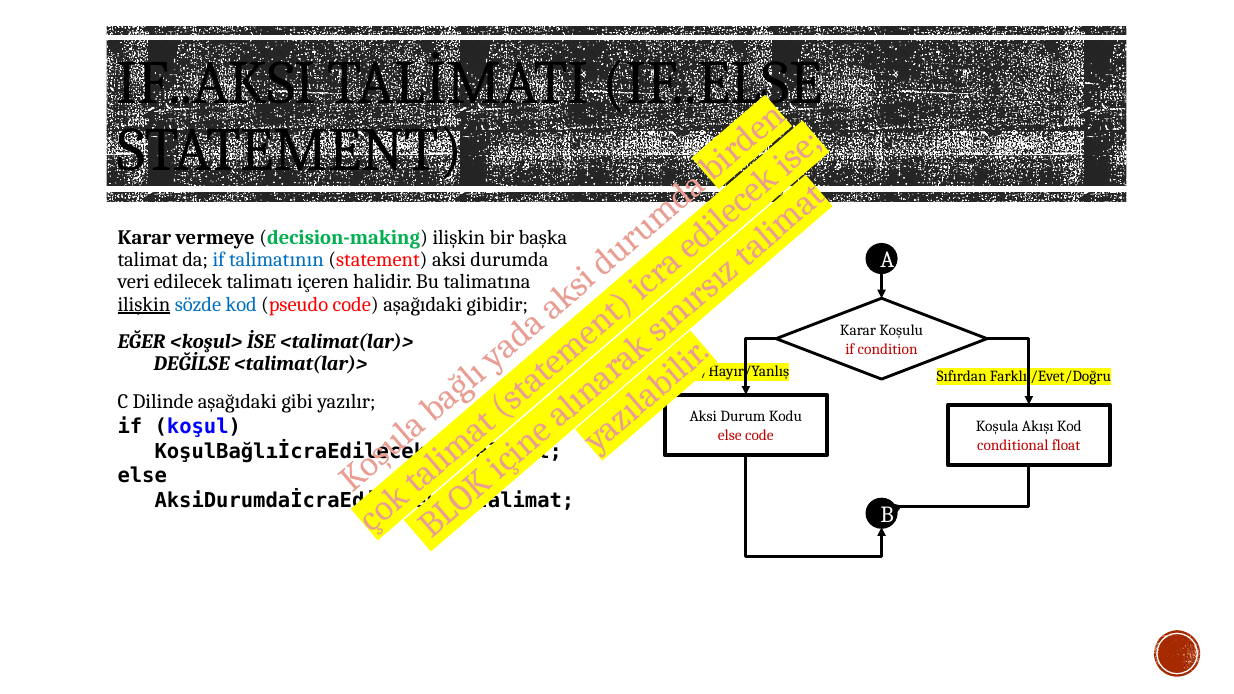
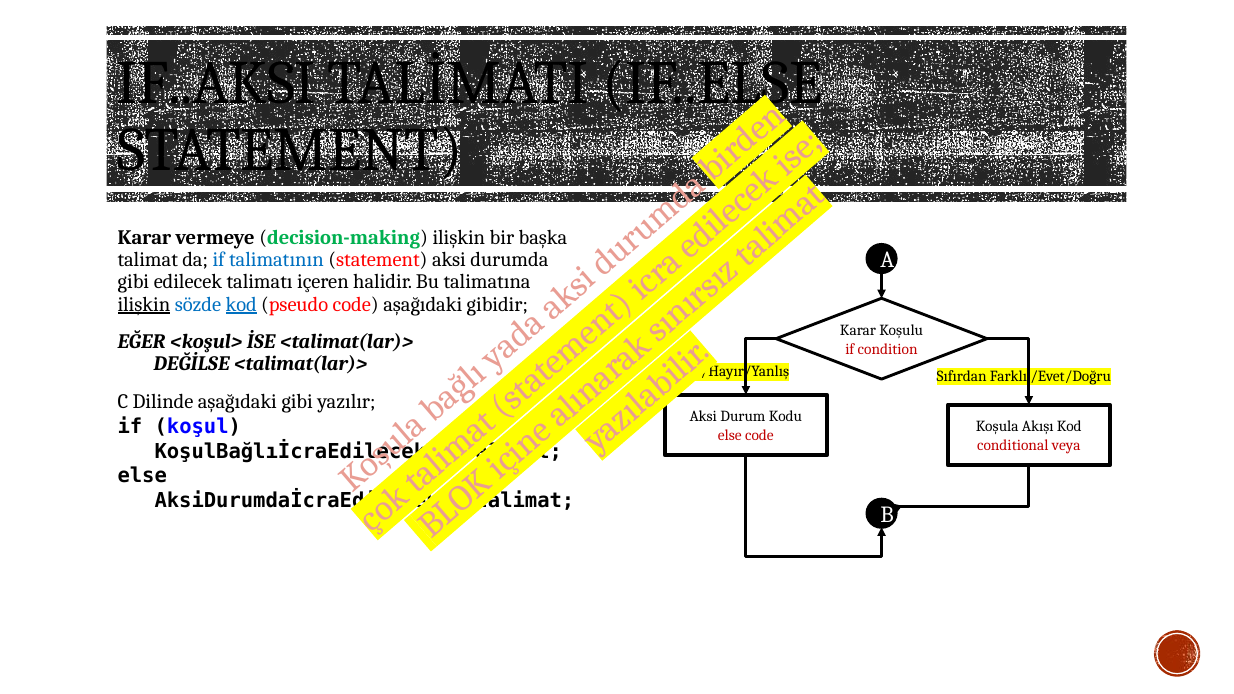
veri at (133, 282): veri -> gibi
kod at (241, 304) underline: none -> present
float: float -> veya
